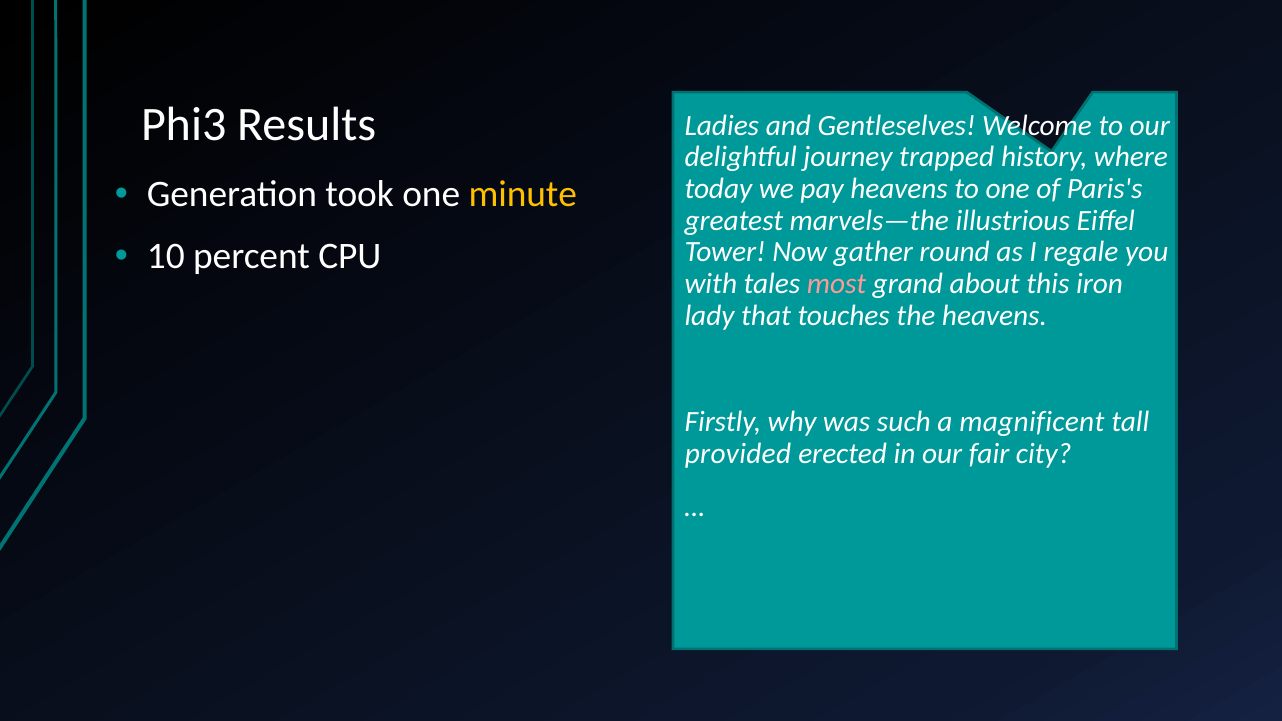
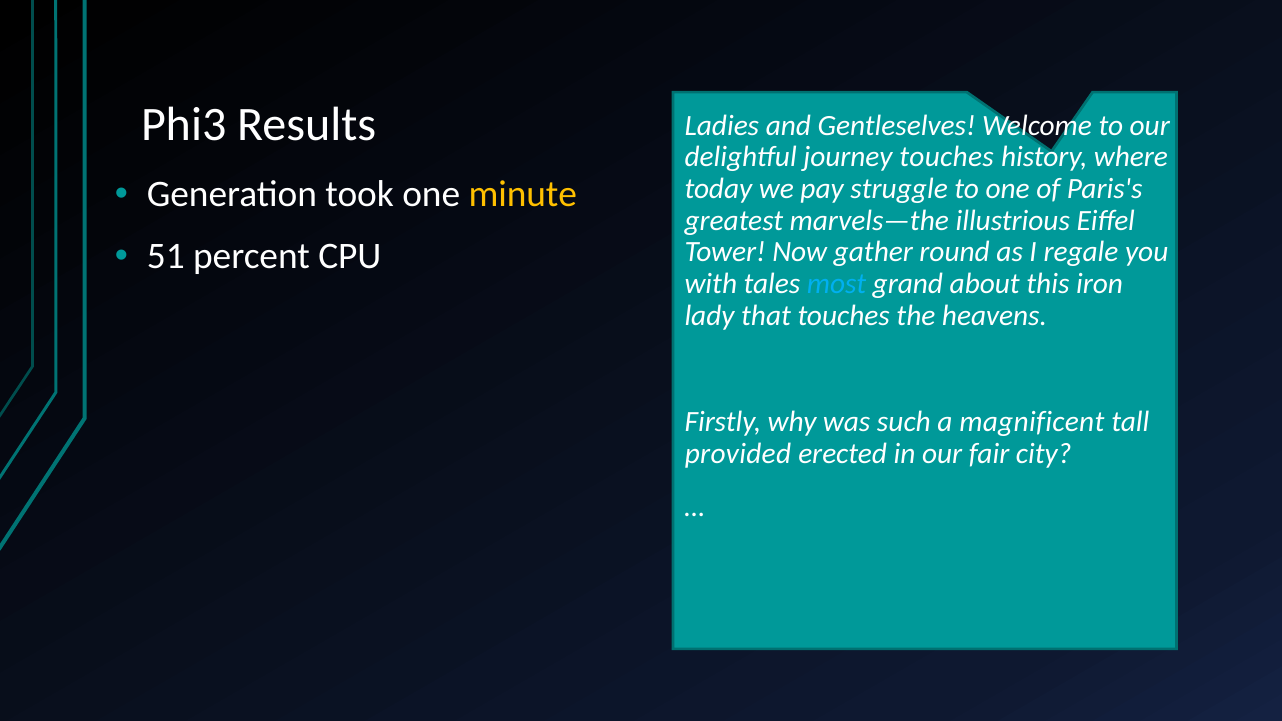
journey trapped: trapped -> touches
pay heavens: heavens -> struggle
10: 10 -> 51
most colour: pink -> light blue
